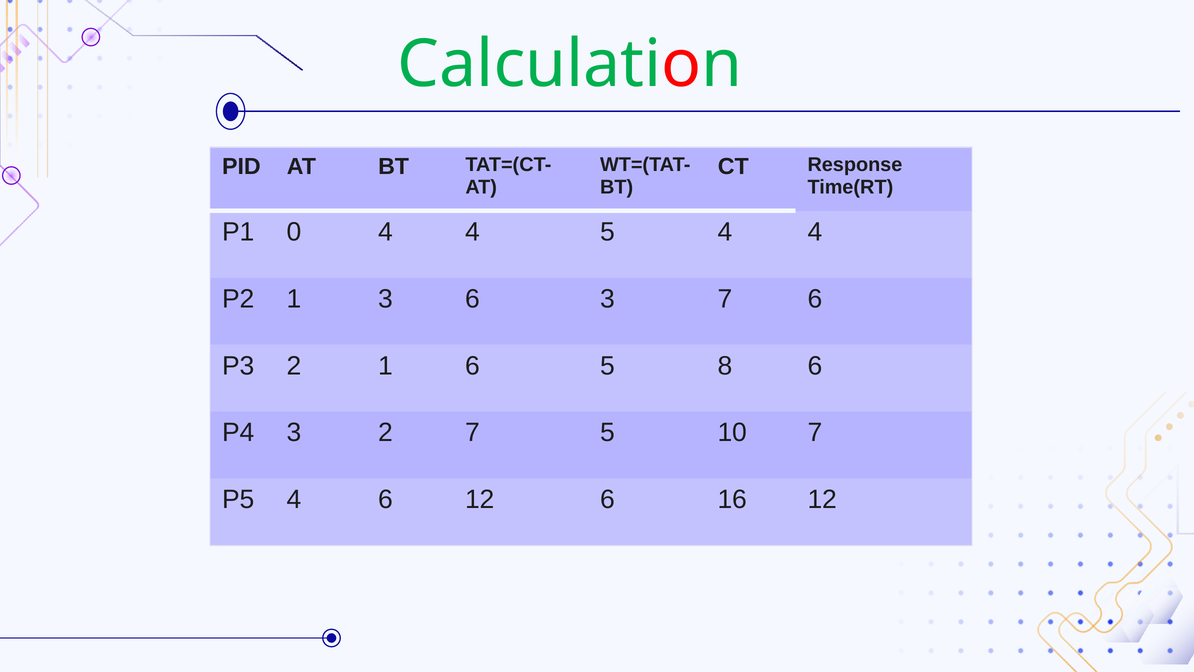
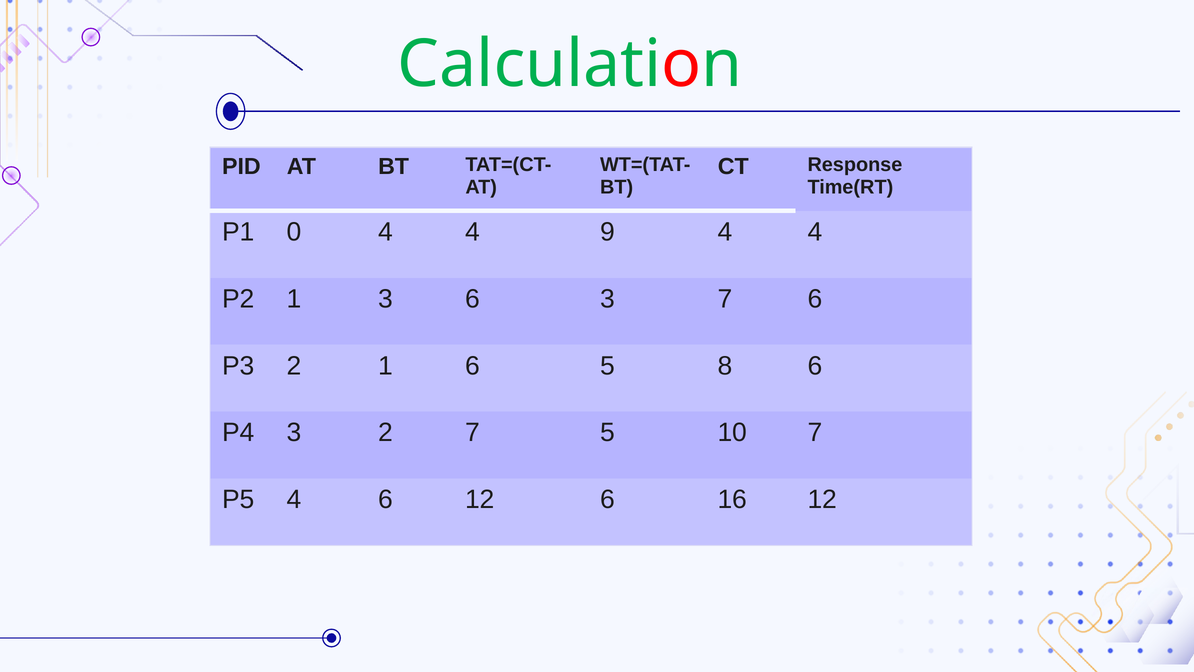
4 5: 5 -> 9
